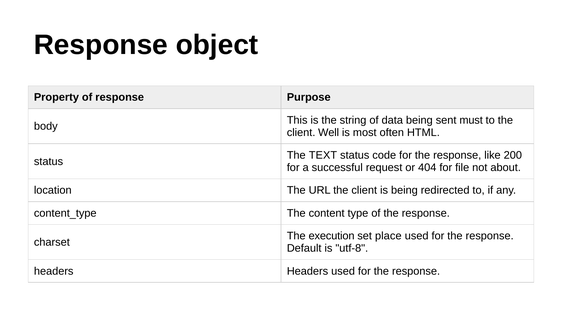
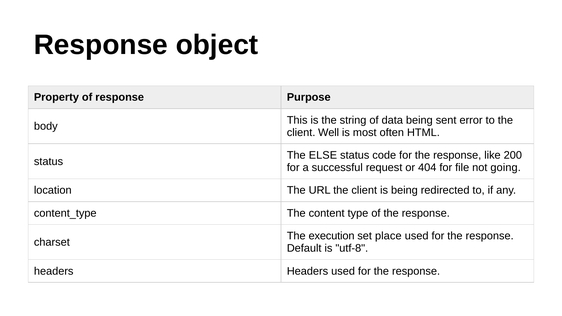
must: must -> error
TEXT: TEXT -> ELSE
about: about -> going
